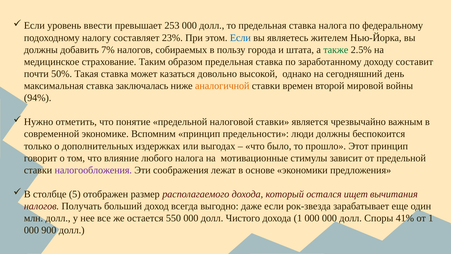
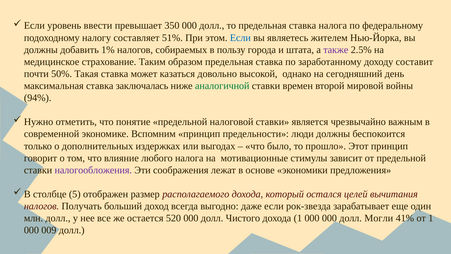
253: 253 -> 350
23%: 23% -> 51%
7%: 7% -> 1%
также colour: green -> purple
аналогичной colour: orange -> green
ищет: ищет -> целей
550: 550 -> 520
Споры: Споры -> Могли
900: 900 -> 009
